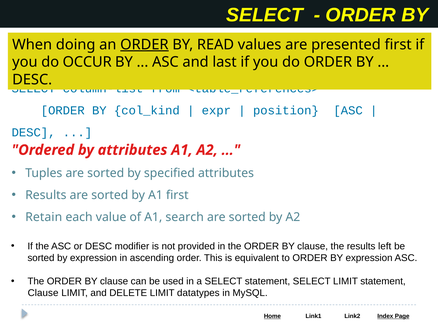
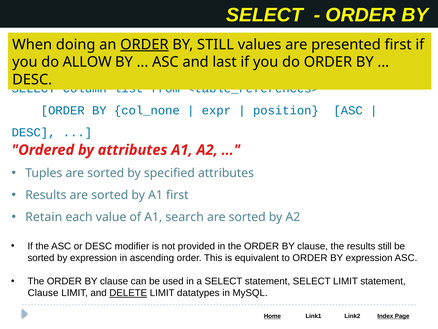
BY READ: READ -> STILL
OCCUR: OCCUR -> ALLOW
col_kind: col_kind -> col_none
results left: left -> still
DELETE underline: none -> present
